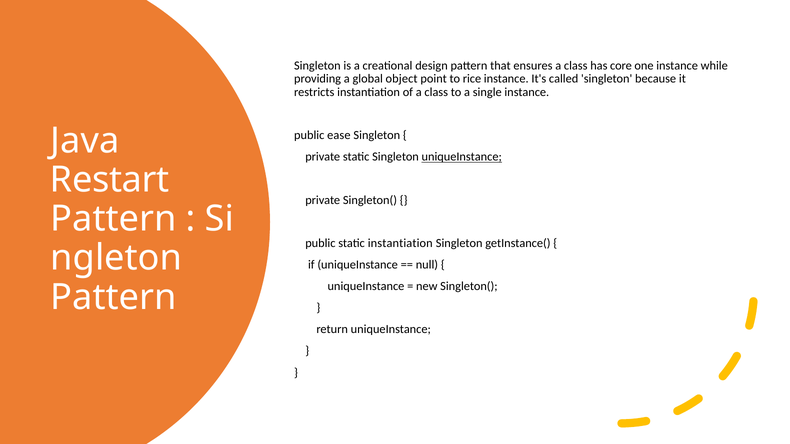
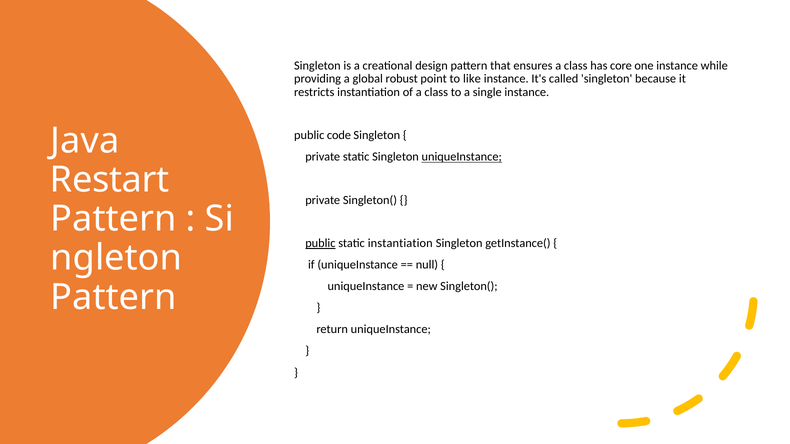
object: object -> robust
rice: rice -> like
ease: ease -> code
public at (320, 243) underline: none -> present
